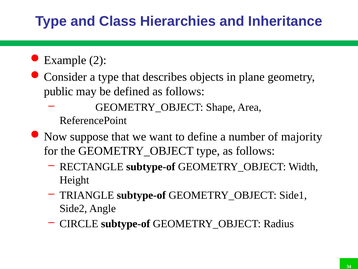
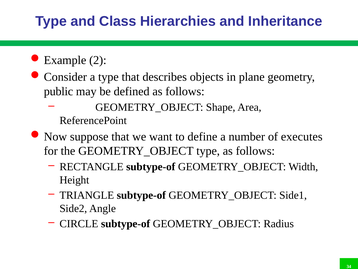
majority: majority -> executes
